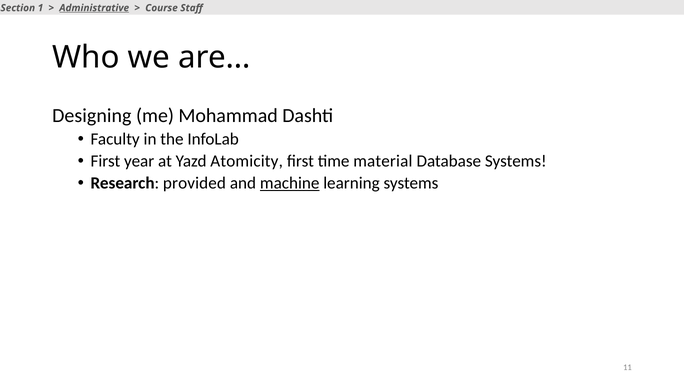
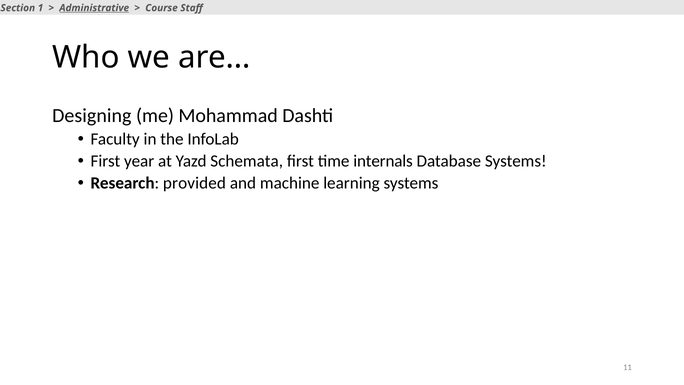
Atomicity: Atomicity -> Schemata
material: material -> internals
machine underline: present -> none
